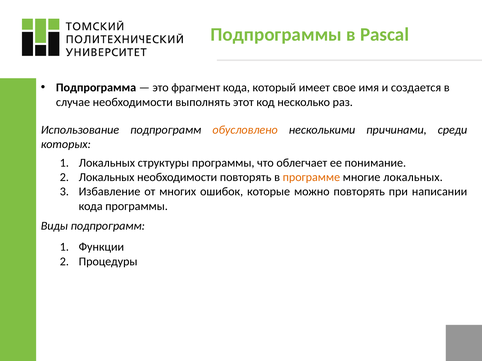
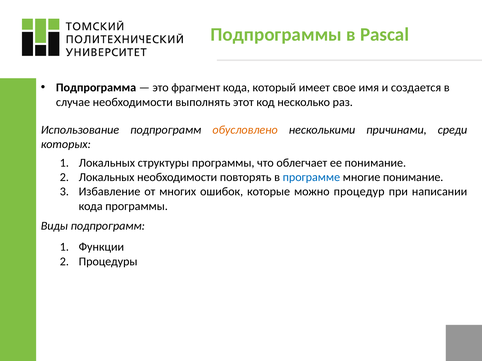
программе colour: orange -> blue
многие локальных: локальных -> понимание
можно повторять: повторять -> процедур
